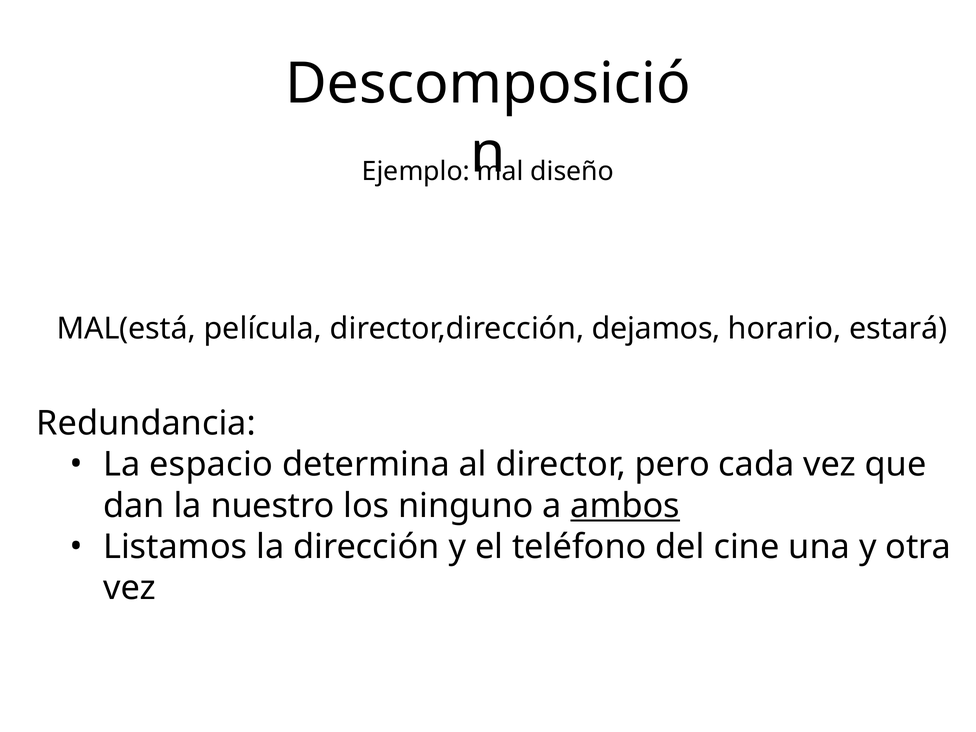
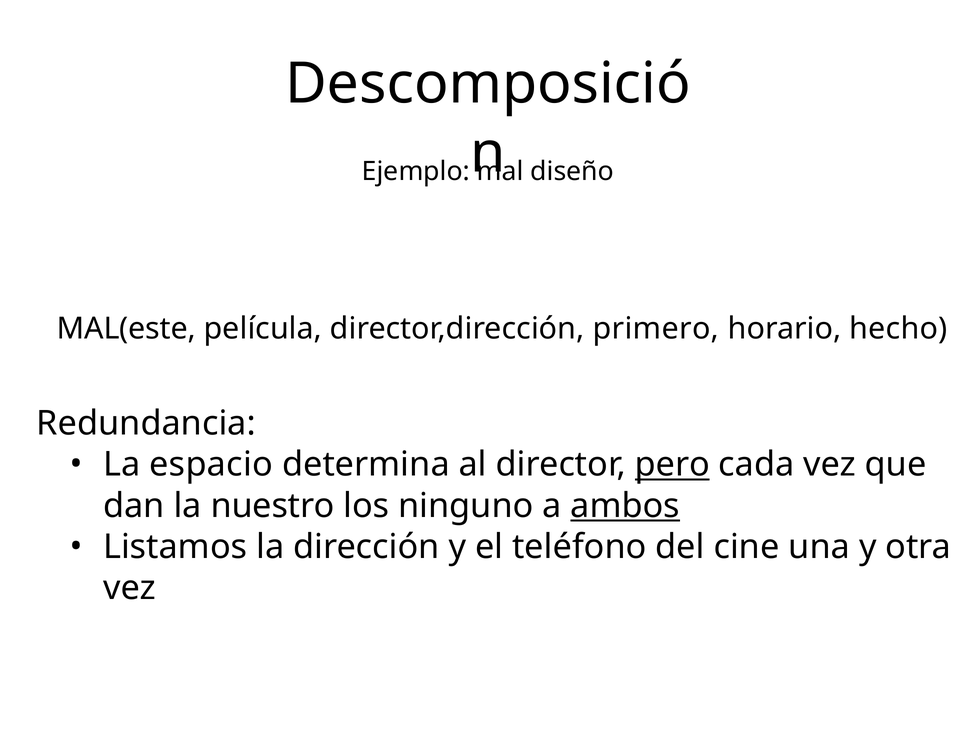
MAL(está: MAL(está -> MAL(este
dejamos: dejamos -> primero
estará: estará -> hecho
pero underline: none -> present
